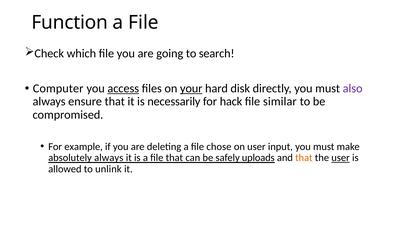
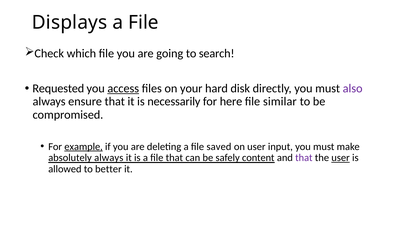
Function: Function -> Displays
Computer: Computer -> Requested
your underline: present -> none
hack: hack -> here
example underline: none -> present
chose: chose -> saved
uploads: uploads -> content
that at (304, 158) colour: orange -> purple
unlink: unlink -> better
